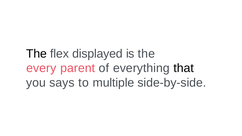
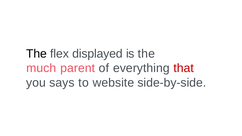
every: every -> much
that colour: black -> red
multiple: multiple -> website
